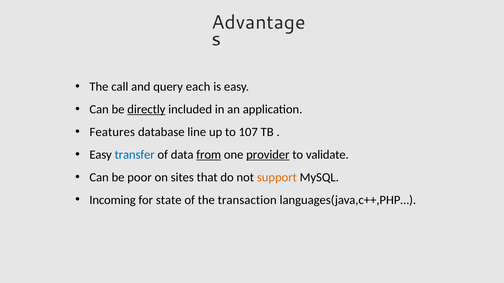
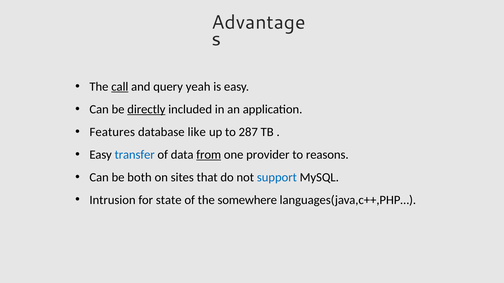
call underline: none -> present
each: each -> yeah
line: line -> like
107: 107 -> 287
provider underline: present -> none
validate: validate -> reasons
poor: poor -> both
support colour: orange -> blue
Incoming: Incoming -> Intrusion
transaction: transaction -> somewhere
